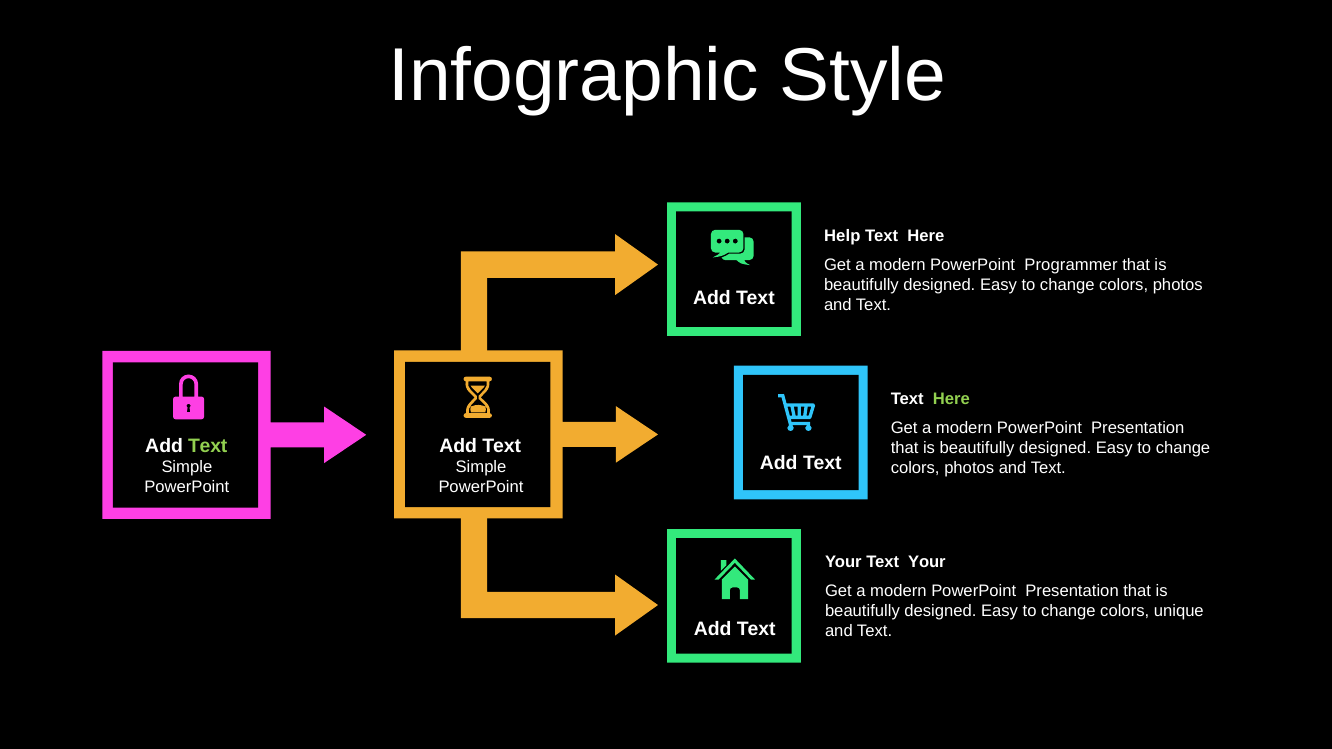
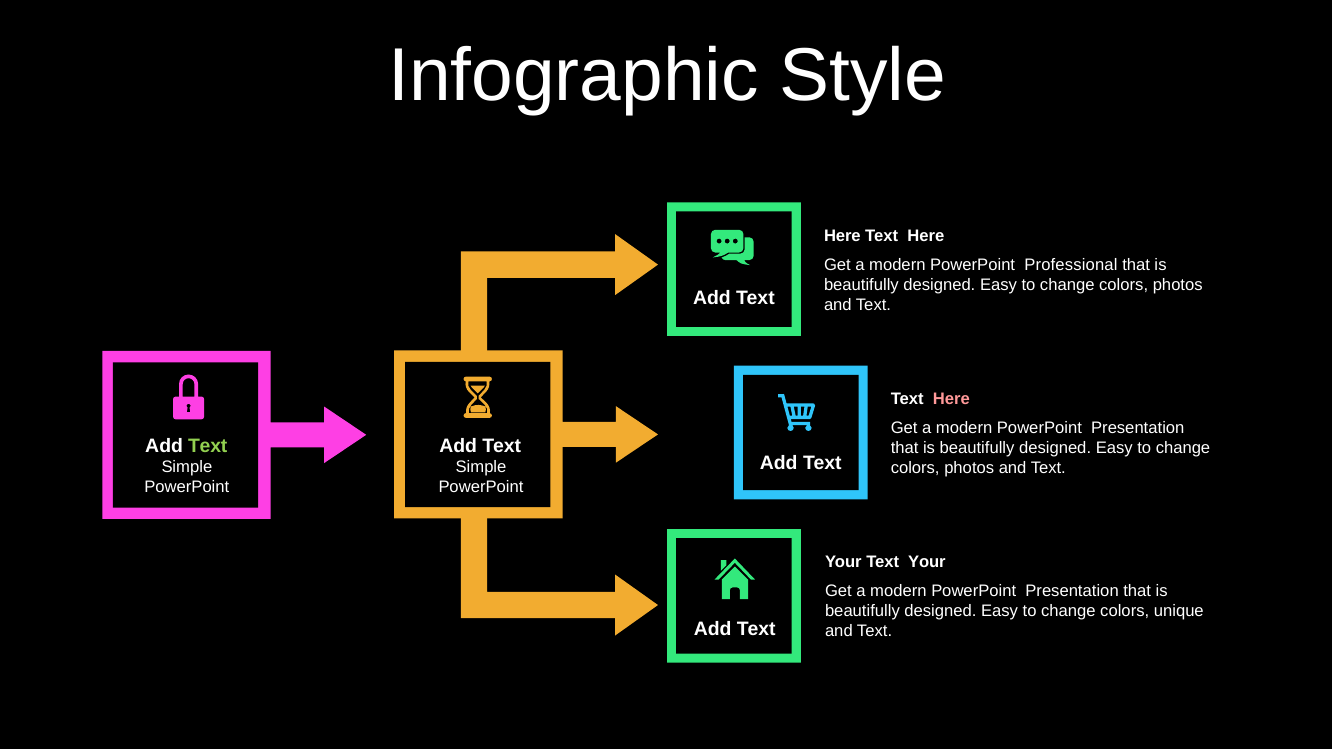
Help at (842, 236): Help -> Here
Programmer: Programmer -> Professional
Here at (951, 399) colour: light green -> pink
